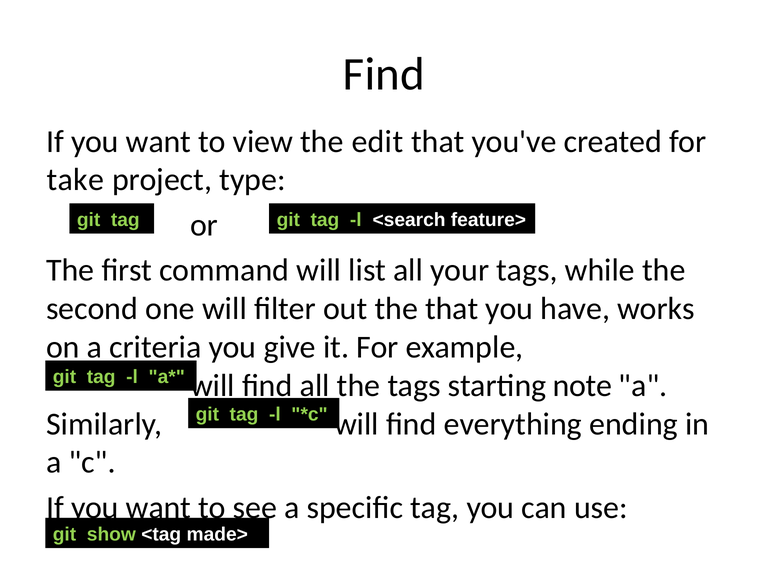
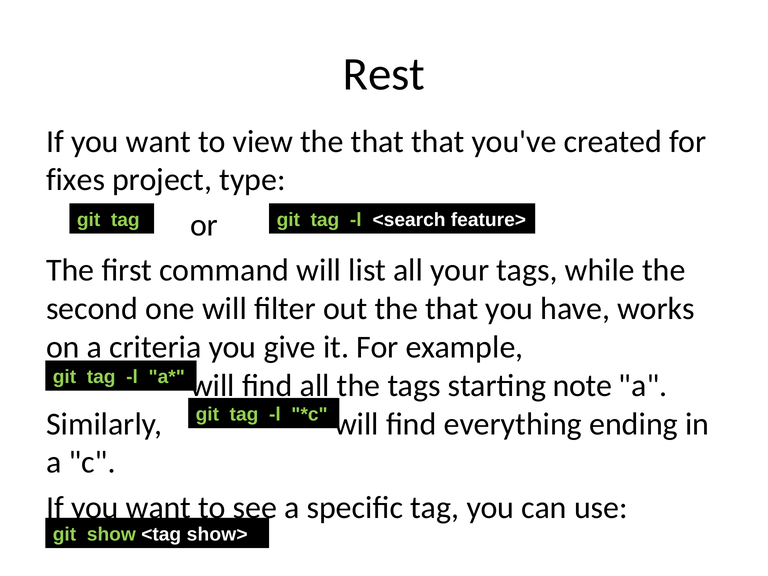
Find at (384, 74): Find -> Rest
view the edit: edit -> that
take: take -> fixes
made>: made> -> show>
